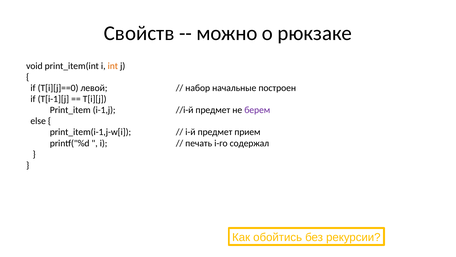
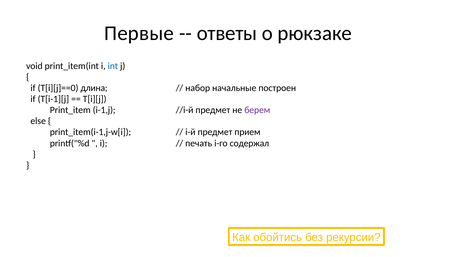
Свойств: Свойств -> Первые
можно: можно -> ответы
int colour: orange -> blue
левой: левой -> длина
